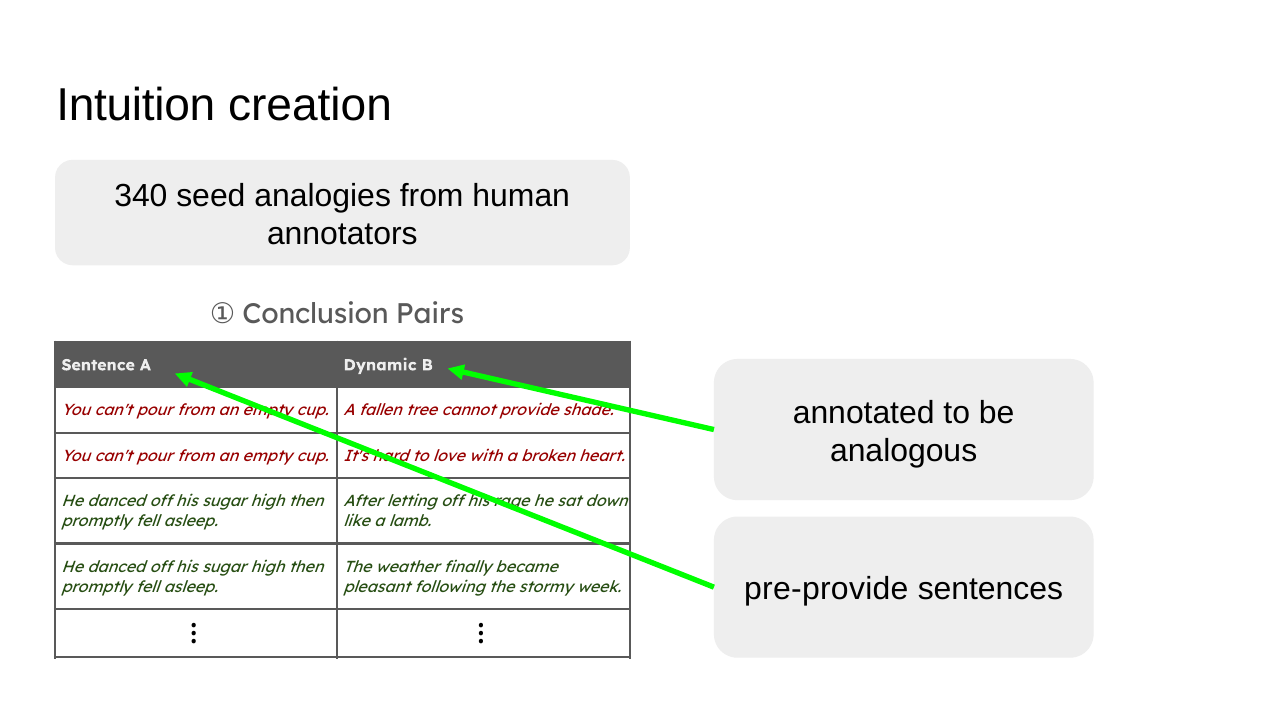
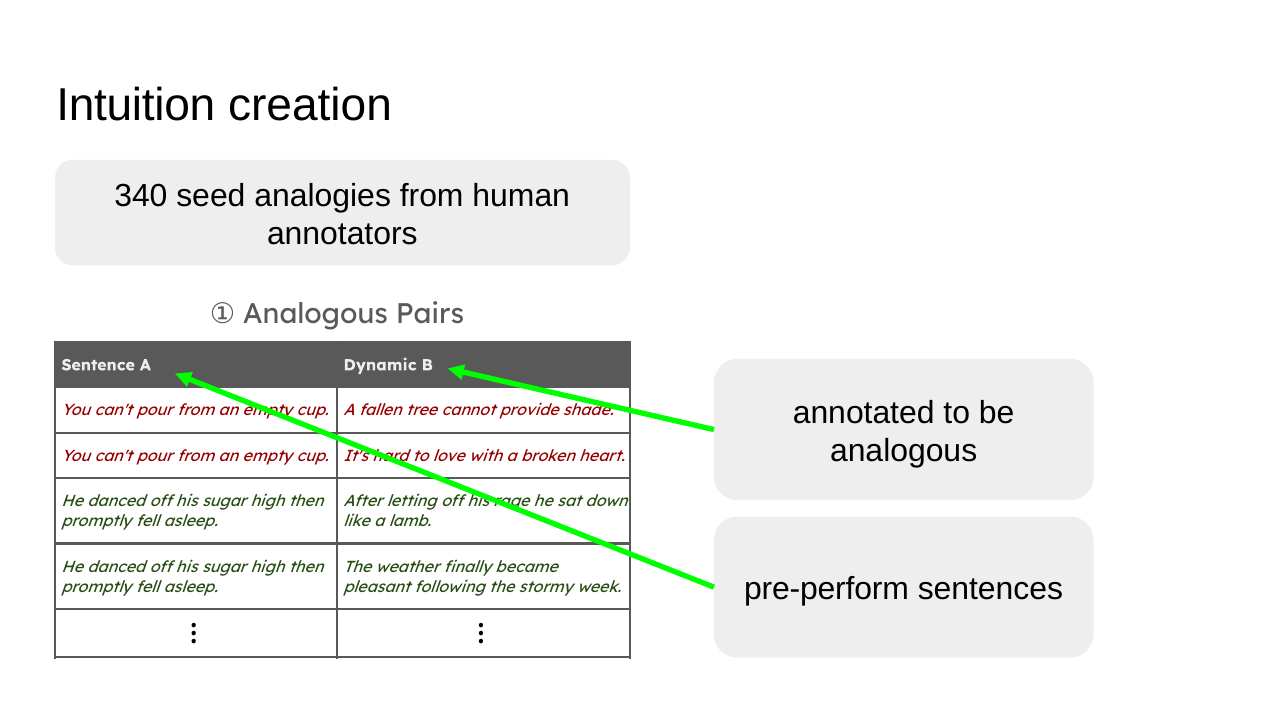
① Conclusion: Conclusion -> Analogous
pre-provide: pre-provide -> pre-perform
